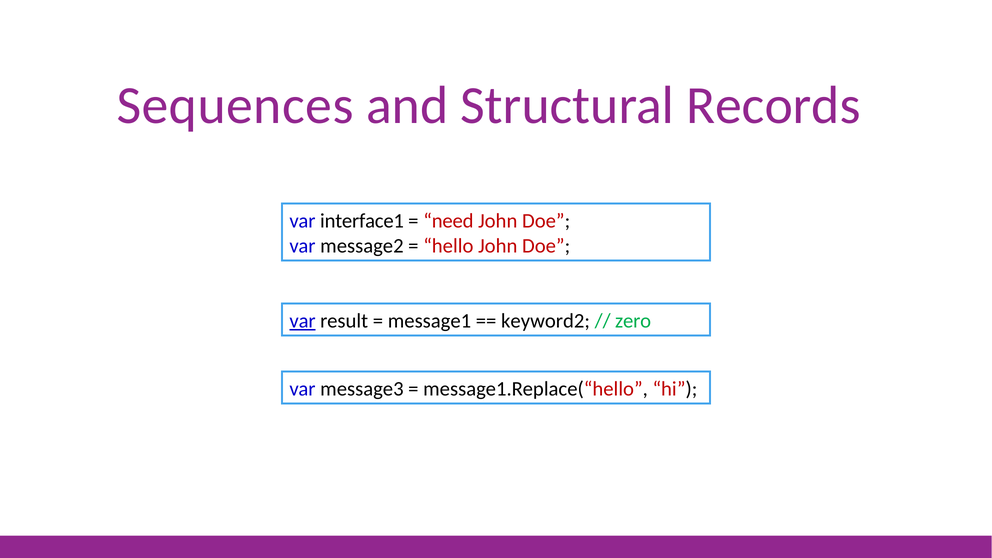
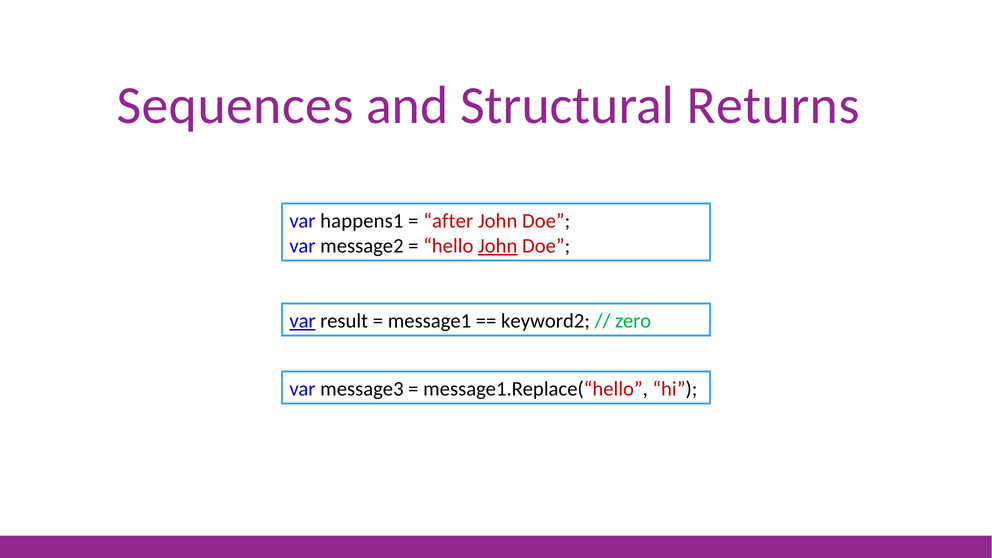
Records: Records -> Returns
interface1: interface1 -> happens1
need: need -> after
John at (498, 246) underline: none -> present
